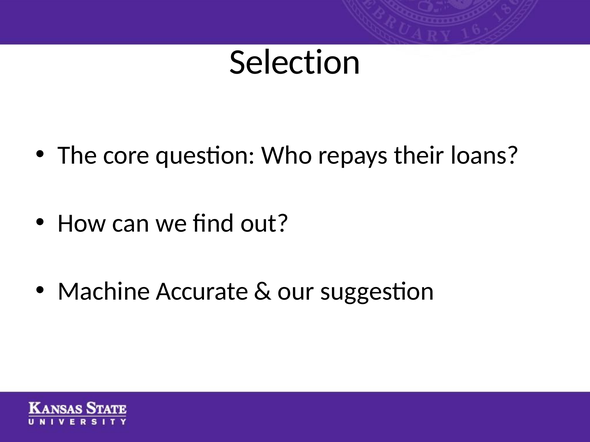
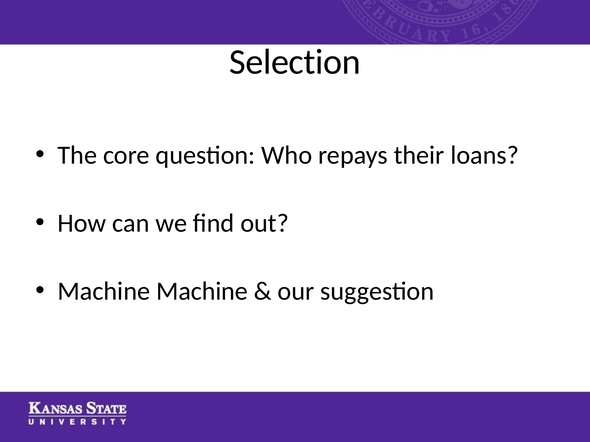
Machine Accurate: Accurate -> Machine
